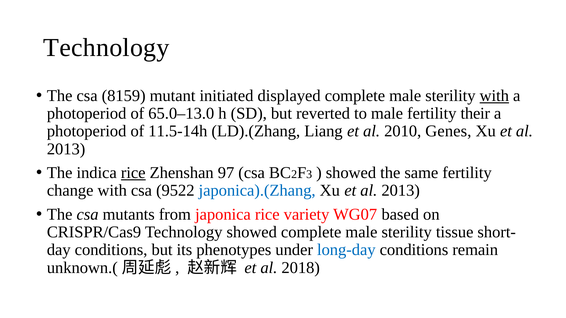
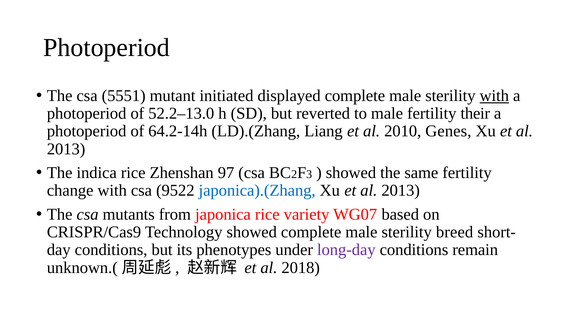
Technology at (106, 48): Technology -> Photoperiod
8159: 8159 -> 5551
65.0–13.0: 65.0–13.0 -> 52.2–13.0
11.5-14h: 11.5-14h -> 64.2-14h
rice at (133, 173) underline: present -> none
tissue: tissue -> breed
long-day colour: blue -> purple
